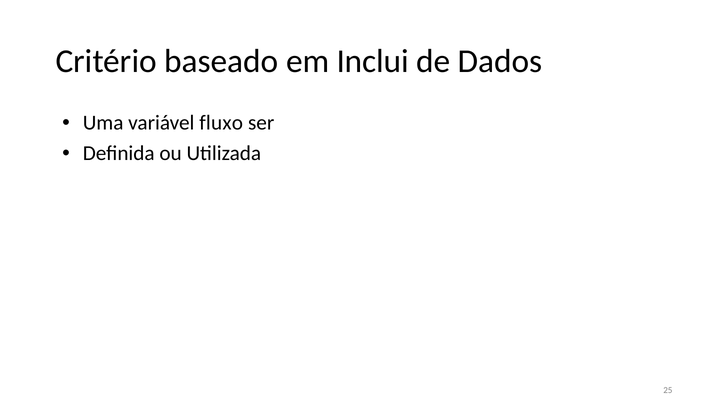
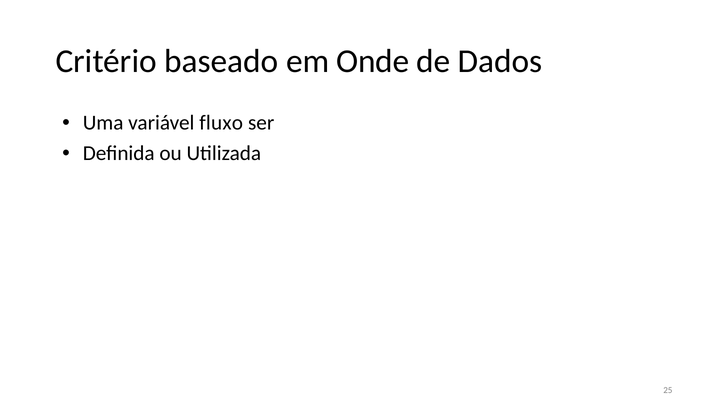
Inclui: Inclui -> Onde
